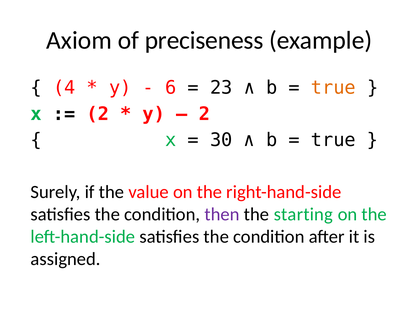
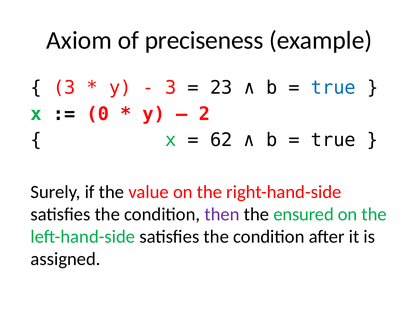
4 at (64, 88): 4 -> 3
6 at (171, 88): 6 -> 3
true at (333, 88) colour: orange -> blue
2 at (98, 114): 2 -> 0
30: 30 -> 62
starting: starting -> ensured
